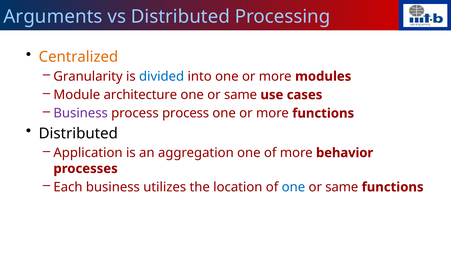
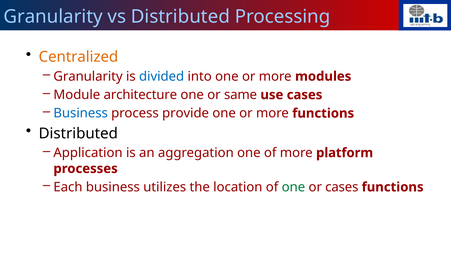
Arguments at (53, 17): Arguments -> Granularity
Business at (81, 113) colour: purple -> blue
process process: process -> provide
behavior: behavior -> platform
one at (293, 187) colour: blue -> green
same at (342, 187): same -> cases
